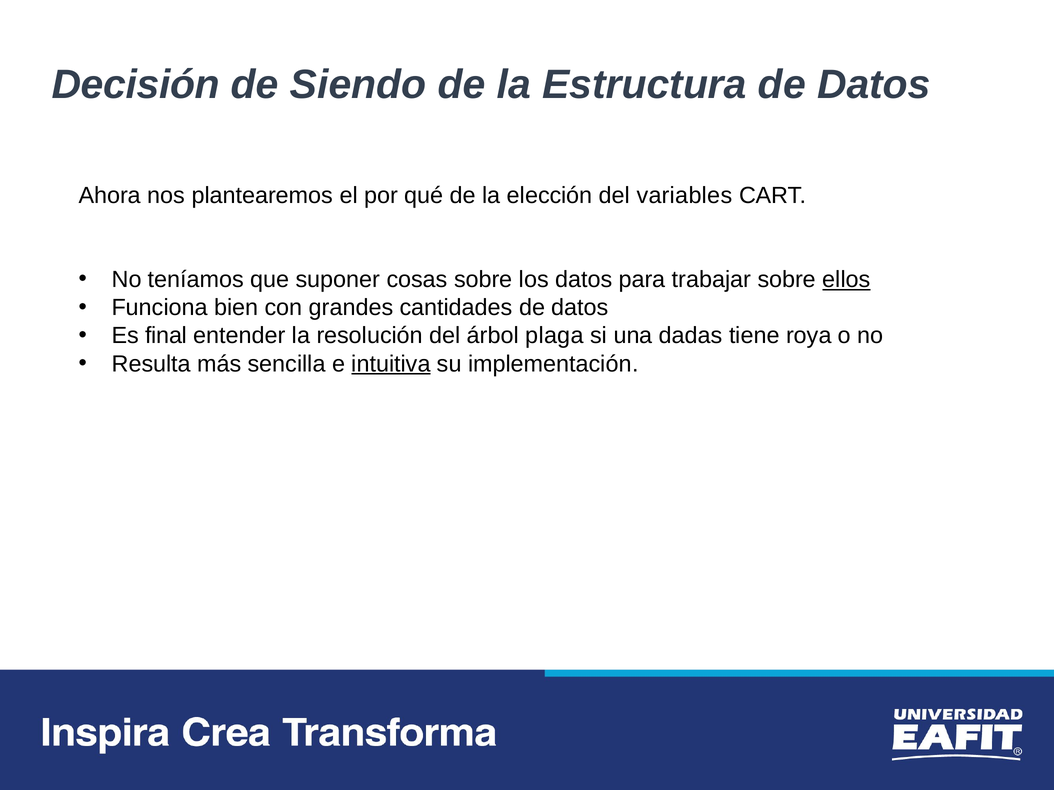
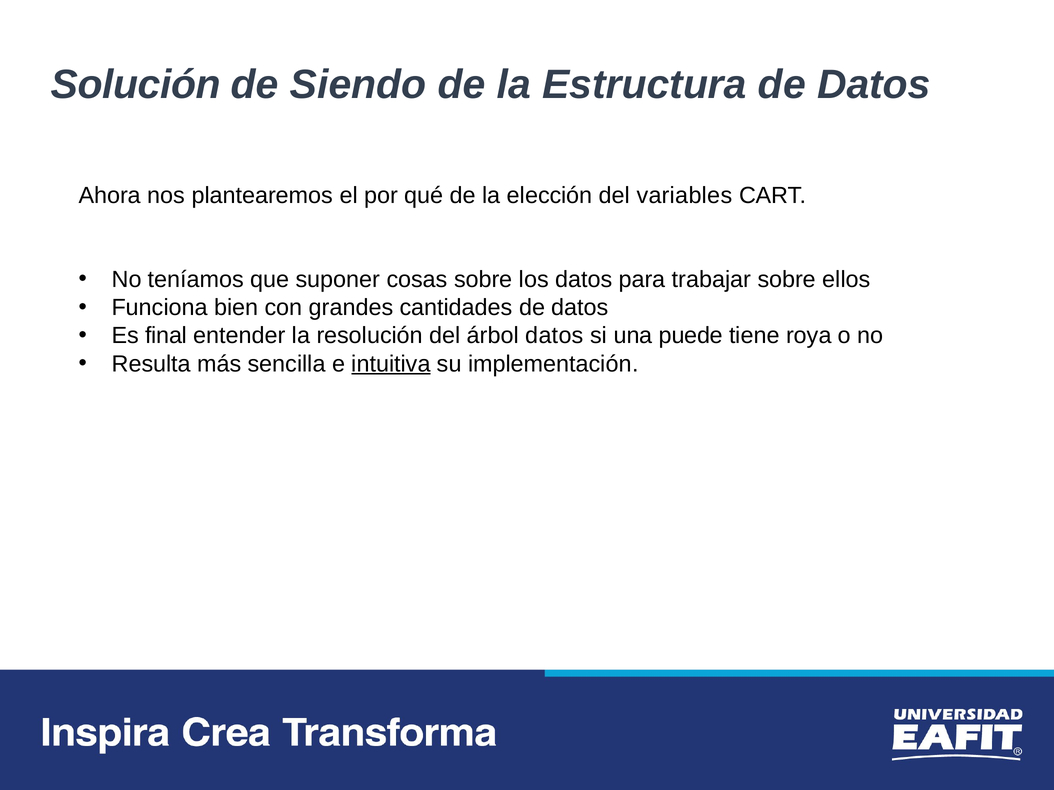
Decisión: Decisión -> Solución
ellos underline: present -> none
árbol plaga: plaga -> datos
dadas: dadas -> puede
